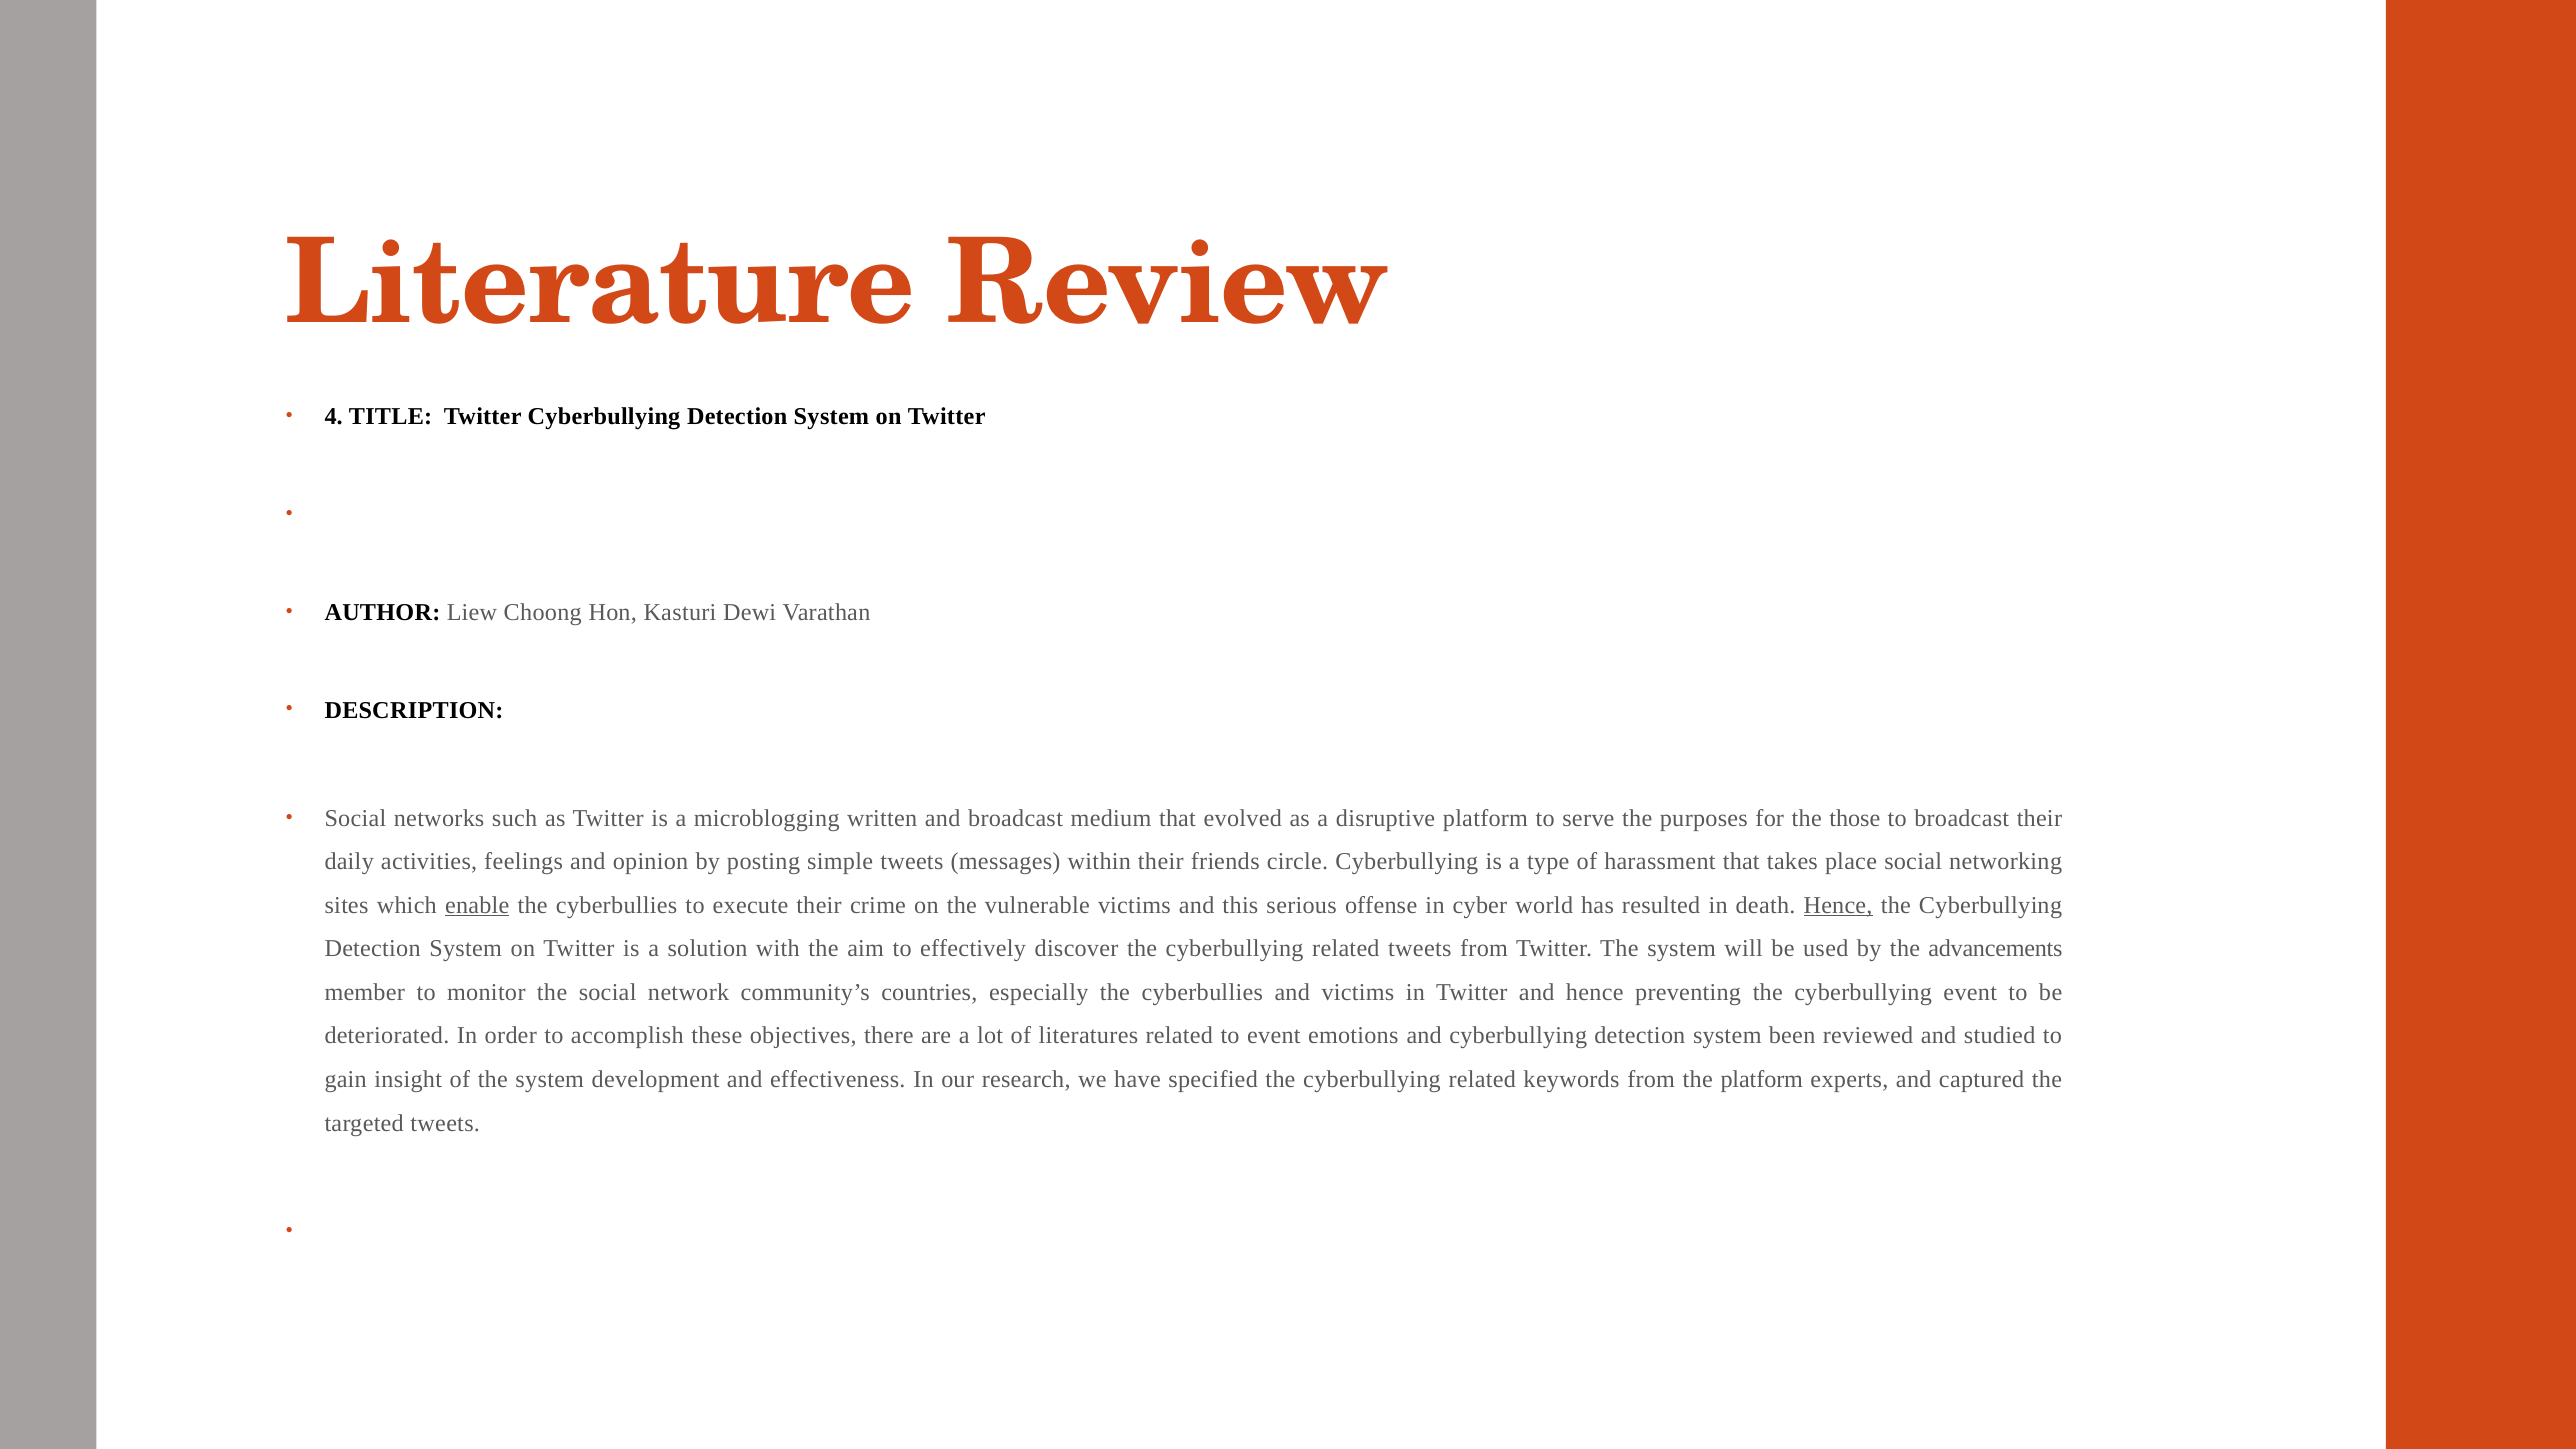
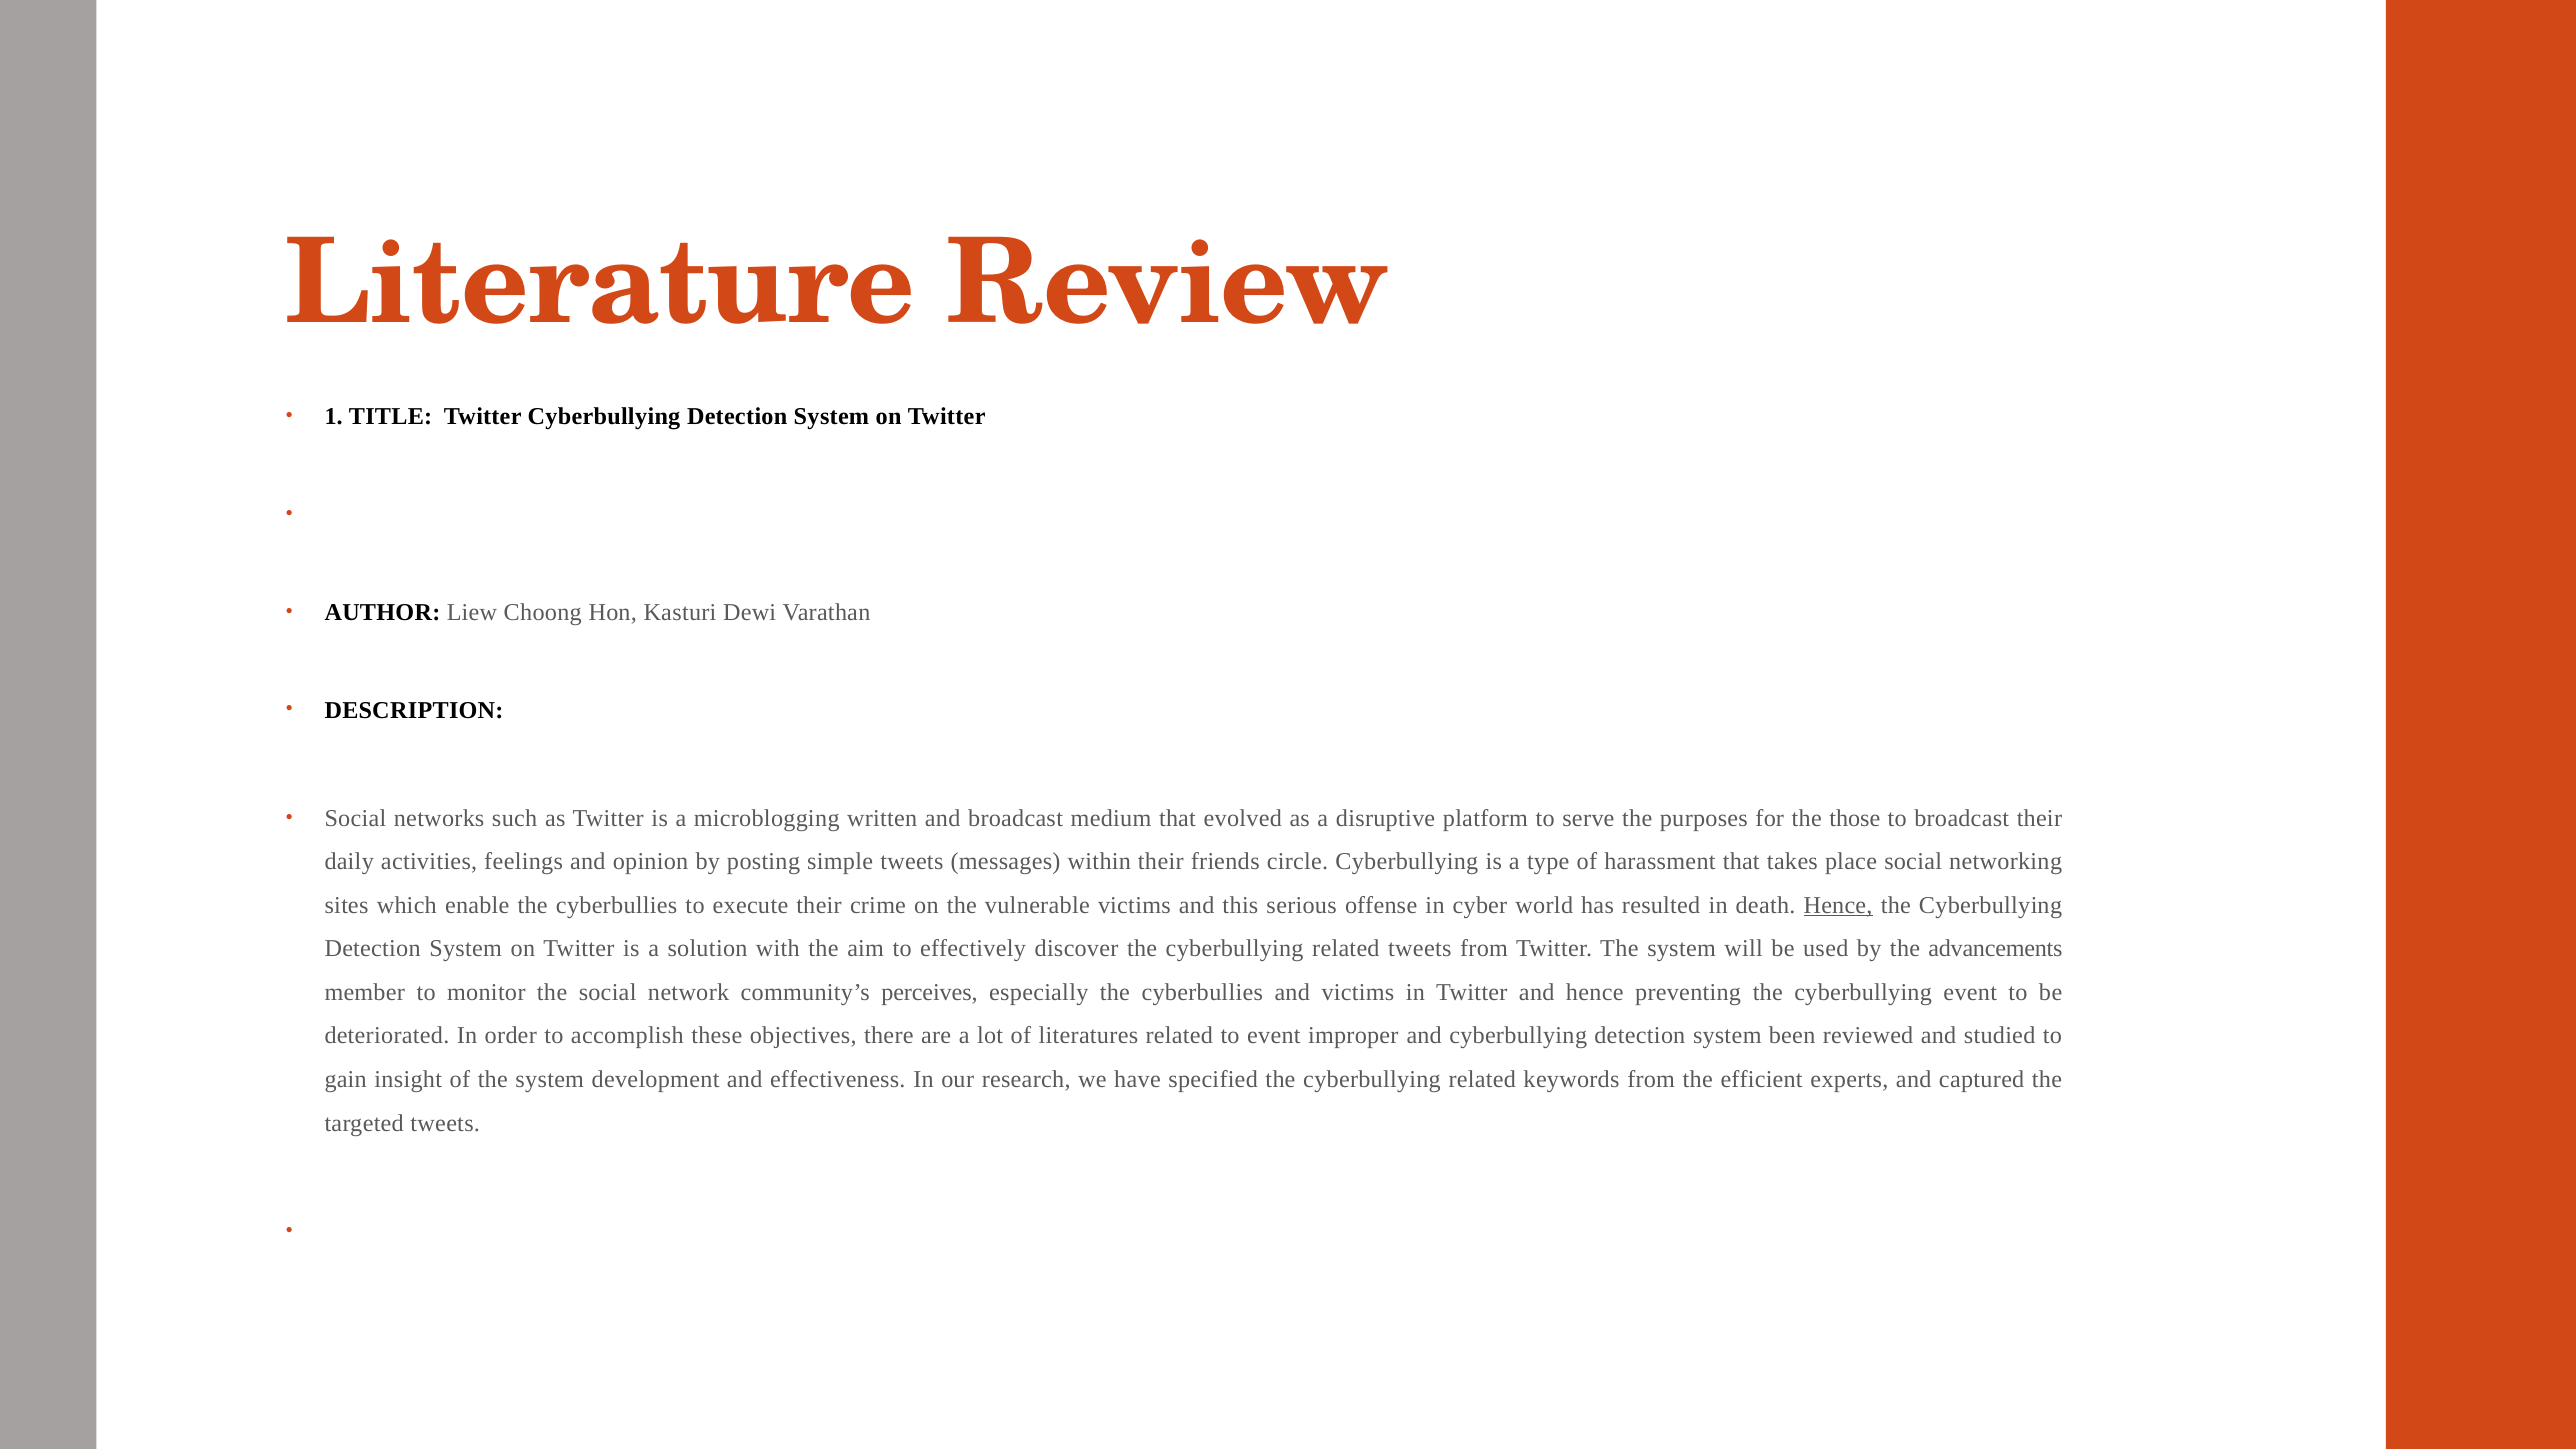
4: 4 -> 1
enable underline: present -> none
countries: countries -> perceives
emotions: emotions -> improper
the platform: platform -> efficient
